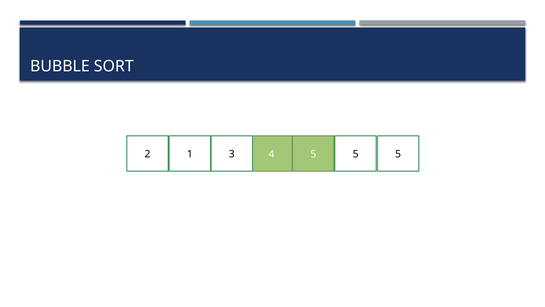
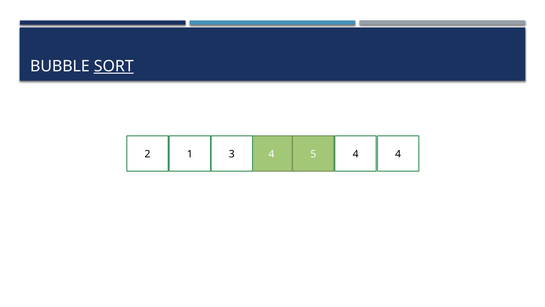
SORT underline: none -> present
4 5: 5 -> 4
3 5: 5 -> 4
